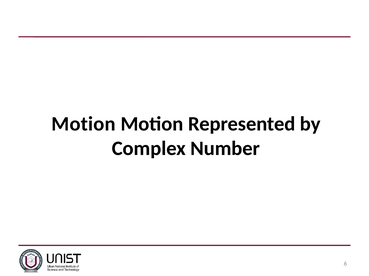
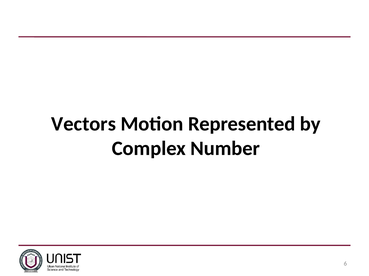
Motion at (83, 124): Motion -> Vectors
